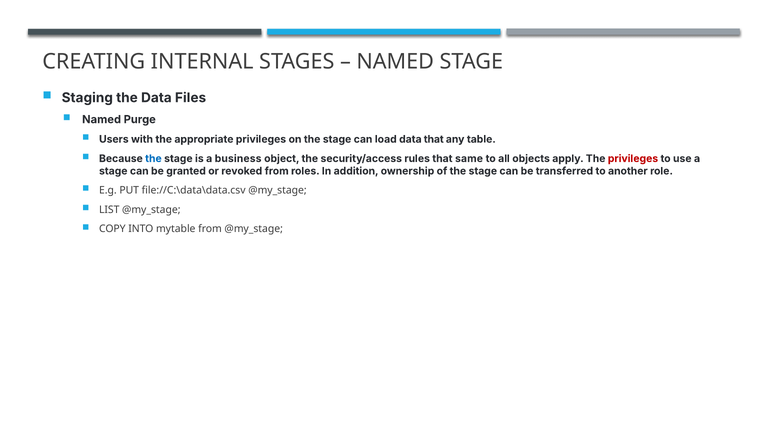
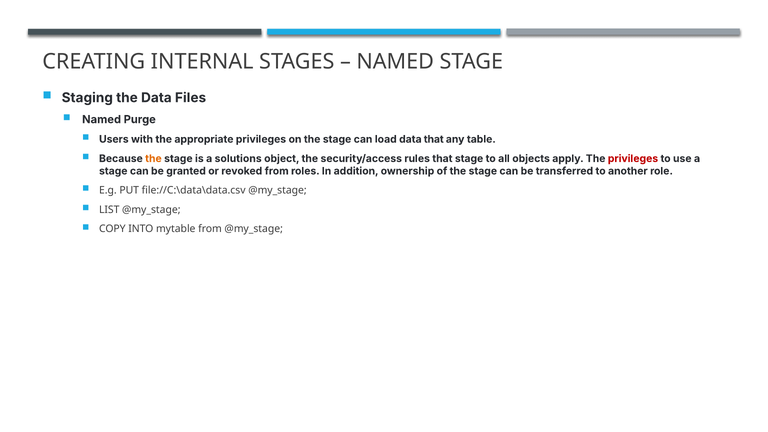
the at (153, 159) colour: blue -> orange
business: business -> solutions
that same: same -> stage
